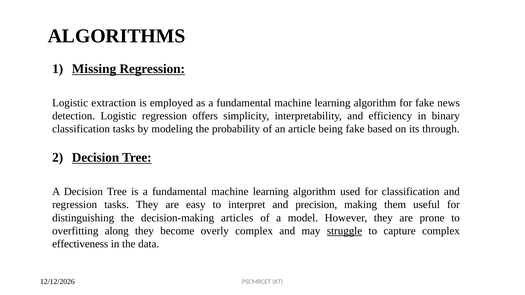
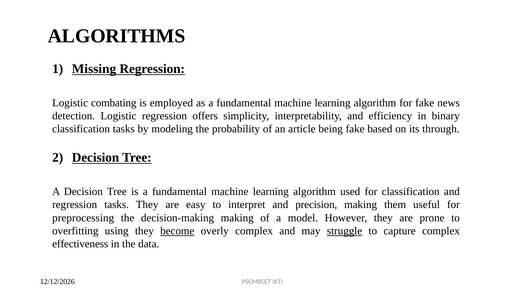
extraction: extraction -> combating
distinguishing: distinguishing -> preprocessing
decision-making articles: articles -> making
along: along -> using
become underline: none -> present
